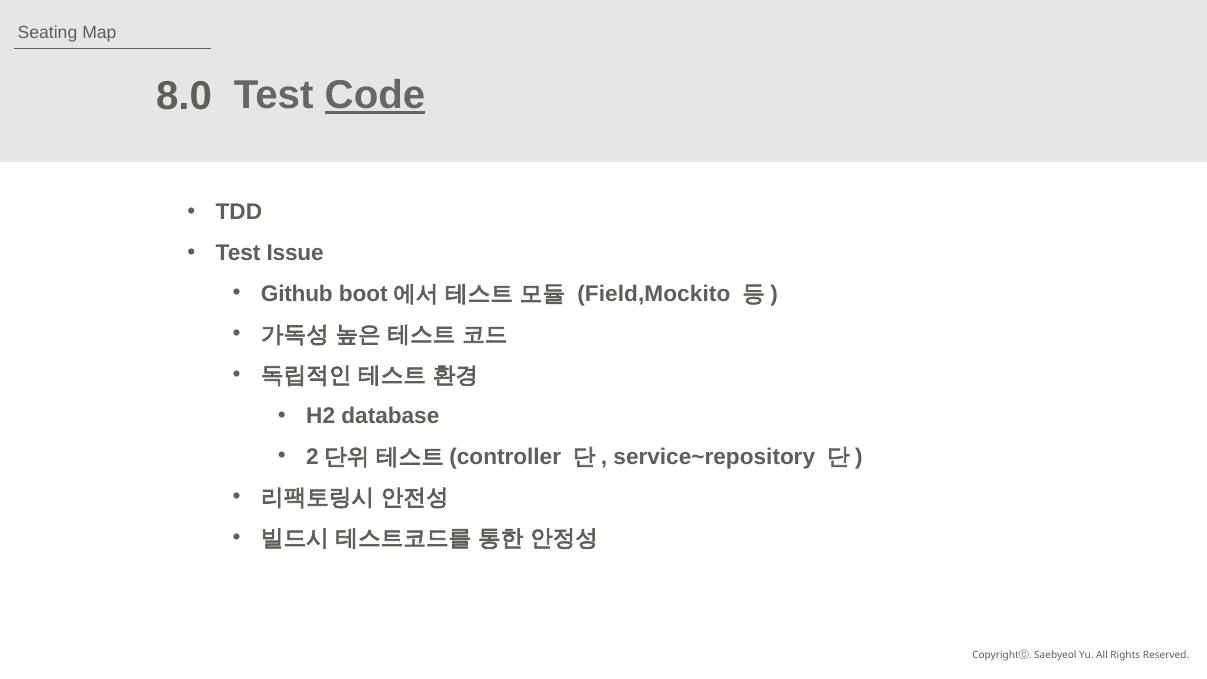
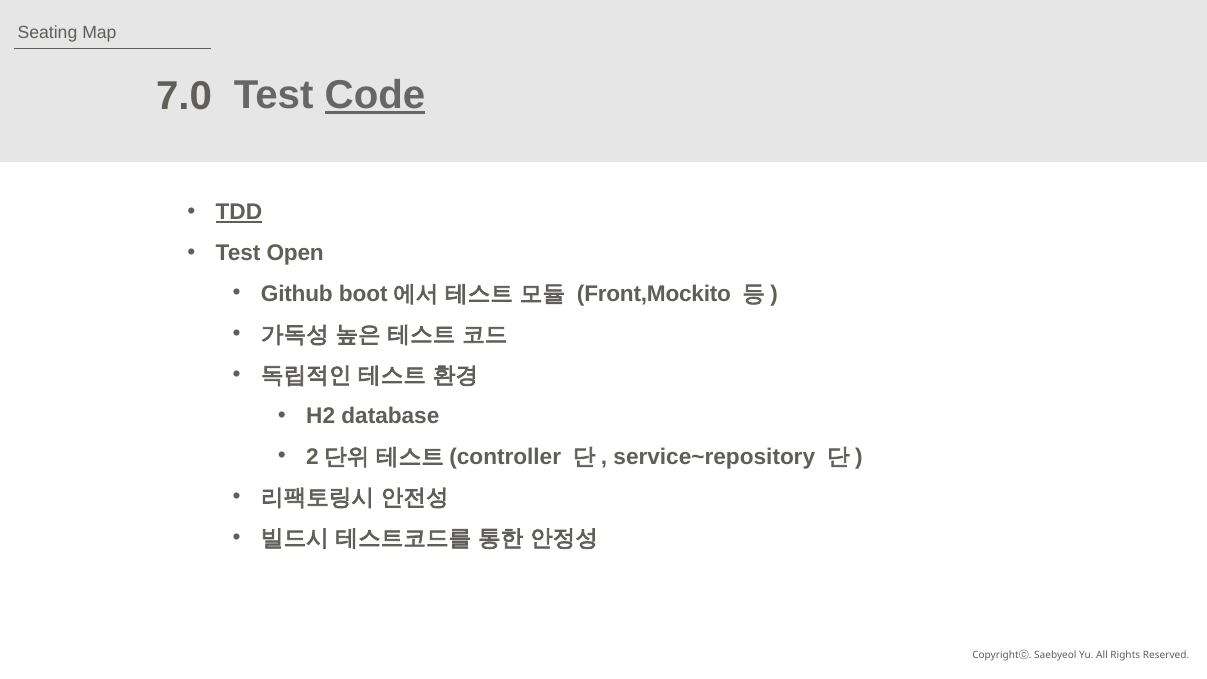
8.0: 8.0 -> 7.0
TDD underline: none -> present
Issue: Issue -> Open
Field,Mockito: Field,Mockito -> Front,Mockito
